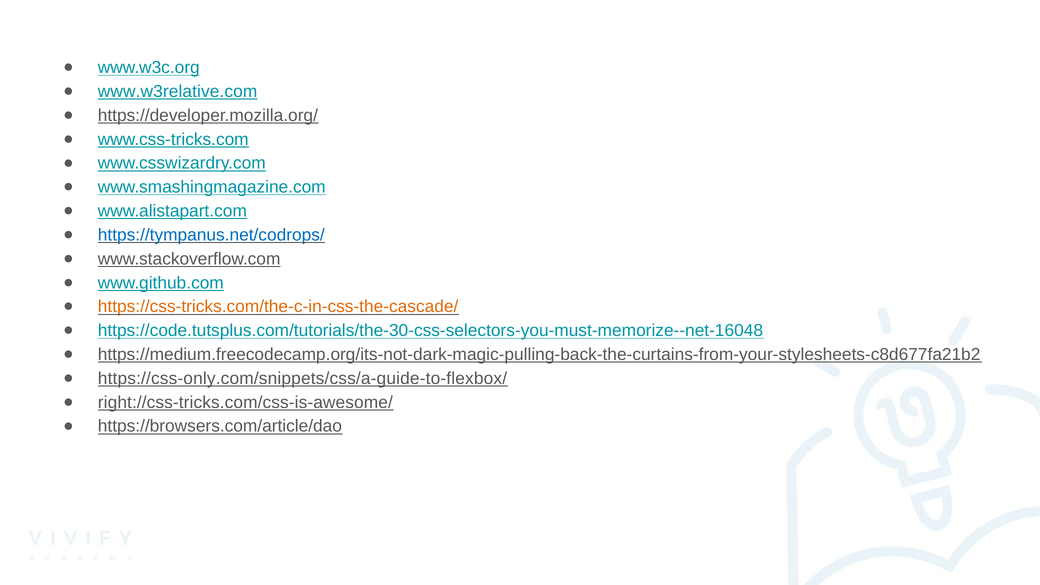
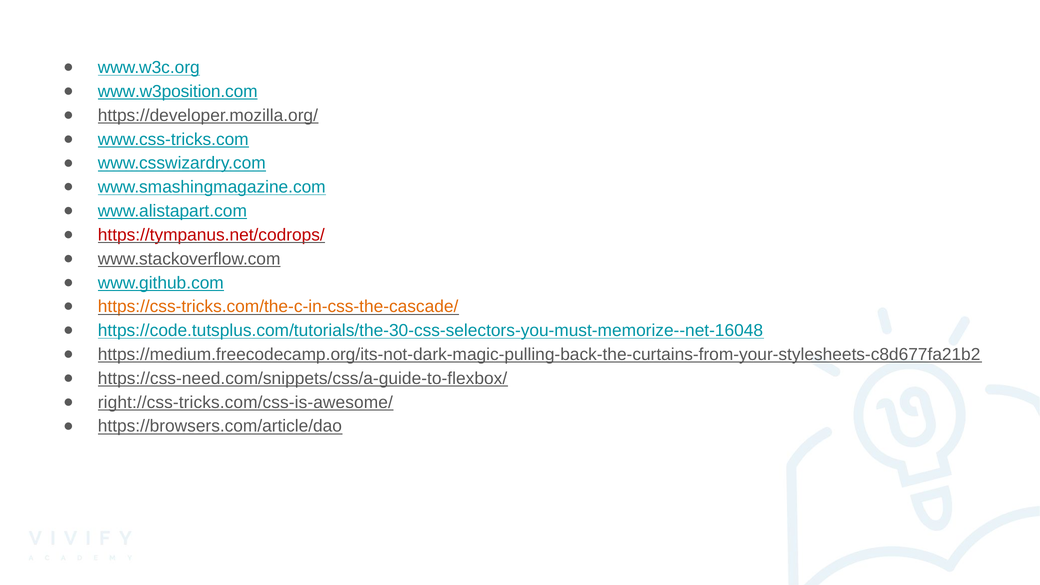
www.w3relative.com: www.w3relative.com -> www.w3position.com
https://tympanus.net/codrops/ colour: blue -> red
https://css-only.com/snippets/css/a-guide-to-flexbox/: https://css-only.com/snippets/css/a-guide-to-flexbox/ -> https://css-need.com/snippets/css/a-guide-to-flexbox/
